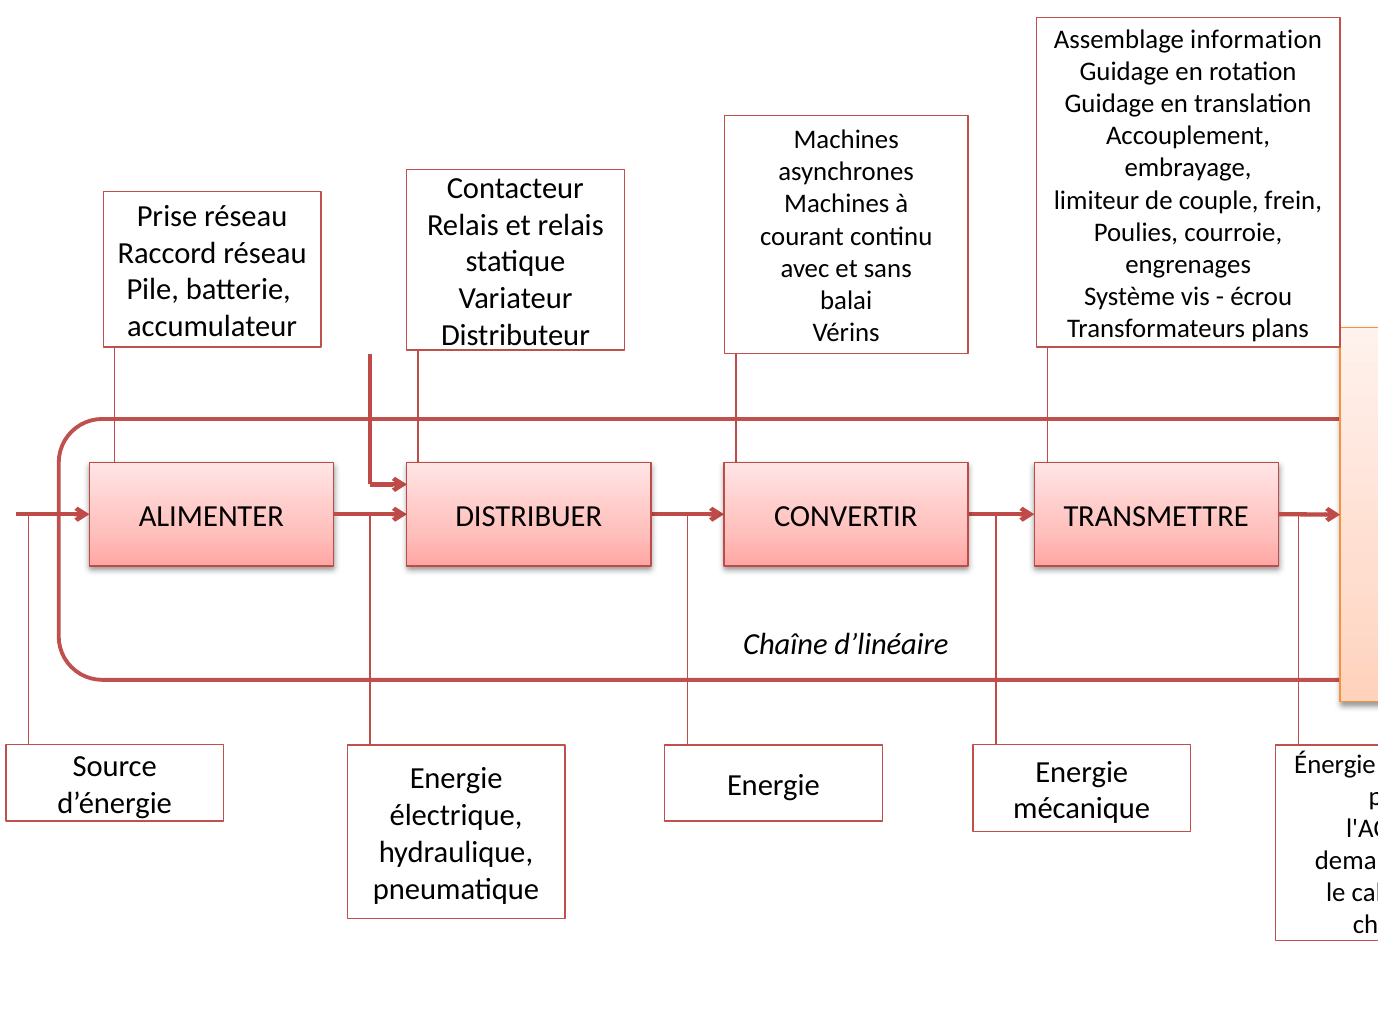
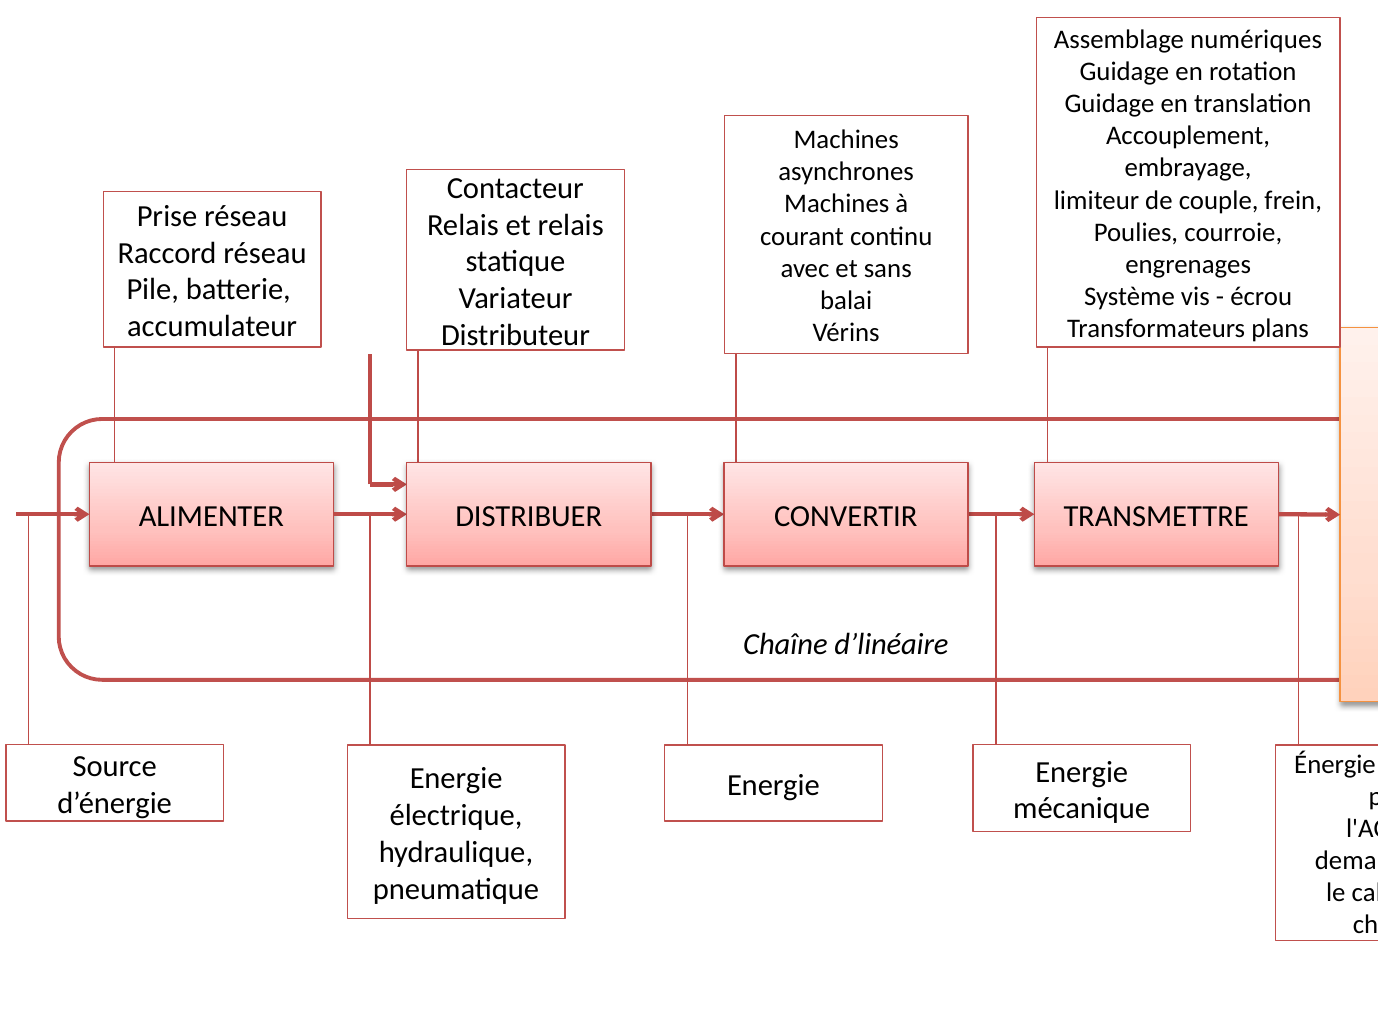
information: information -> numériques
